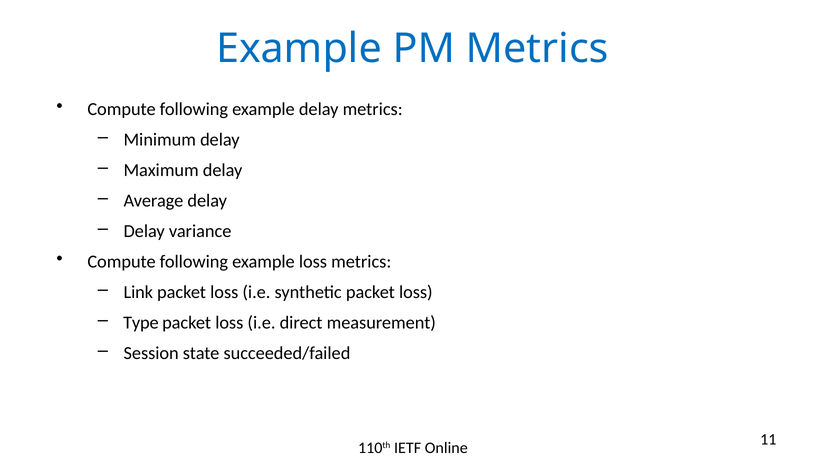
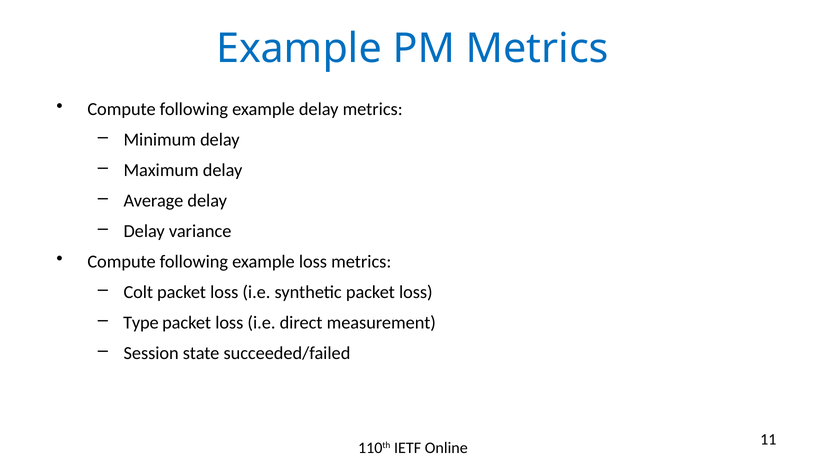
Link: Link -> Colt
